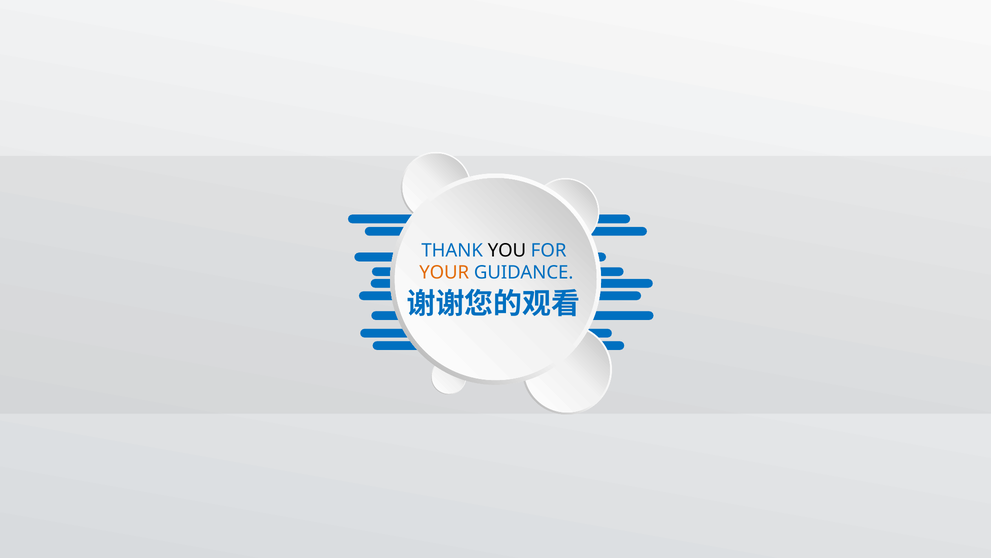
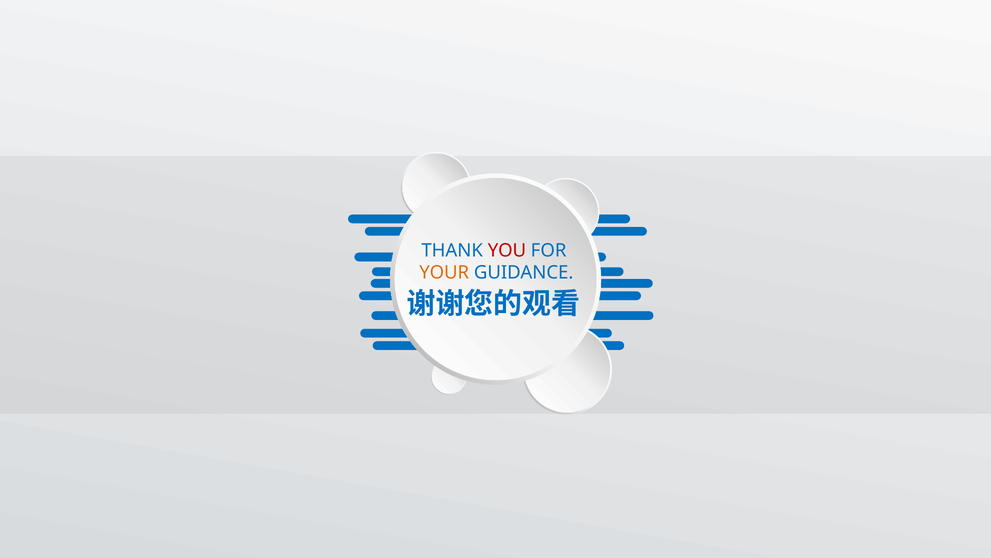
YOU colour: black -> red
